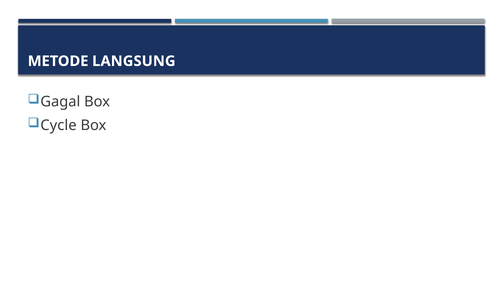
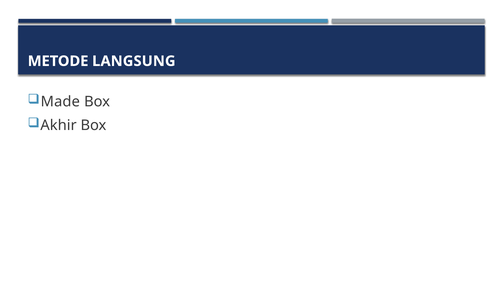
Gagal: Gagal -> Made
Cycle: Cycle -> Akhir
